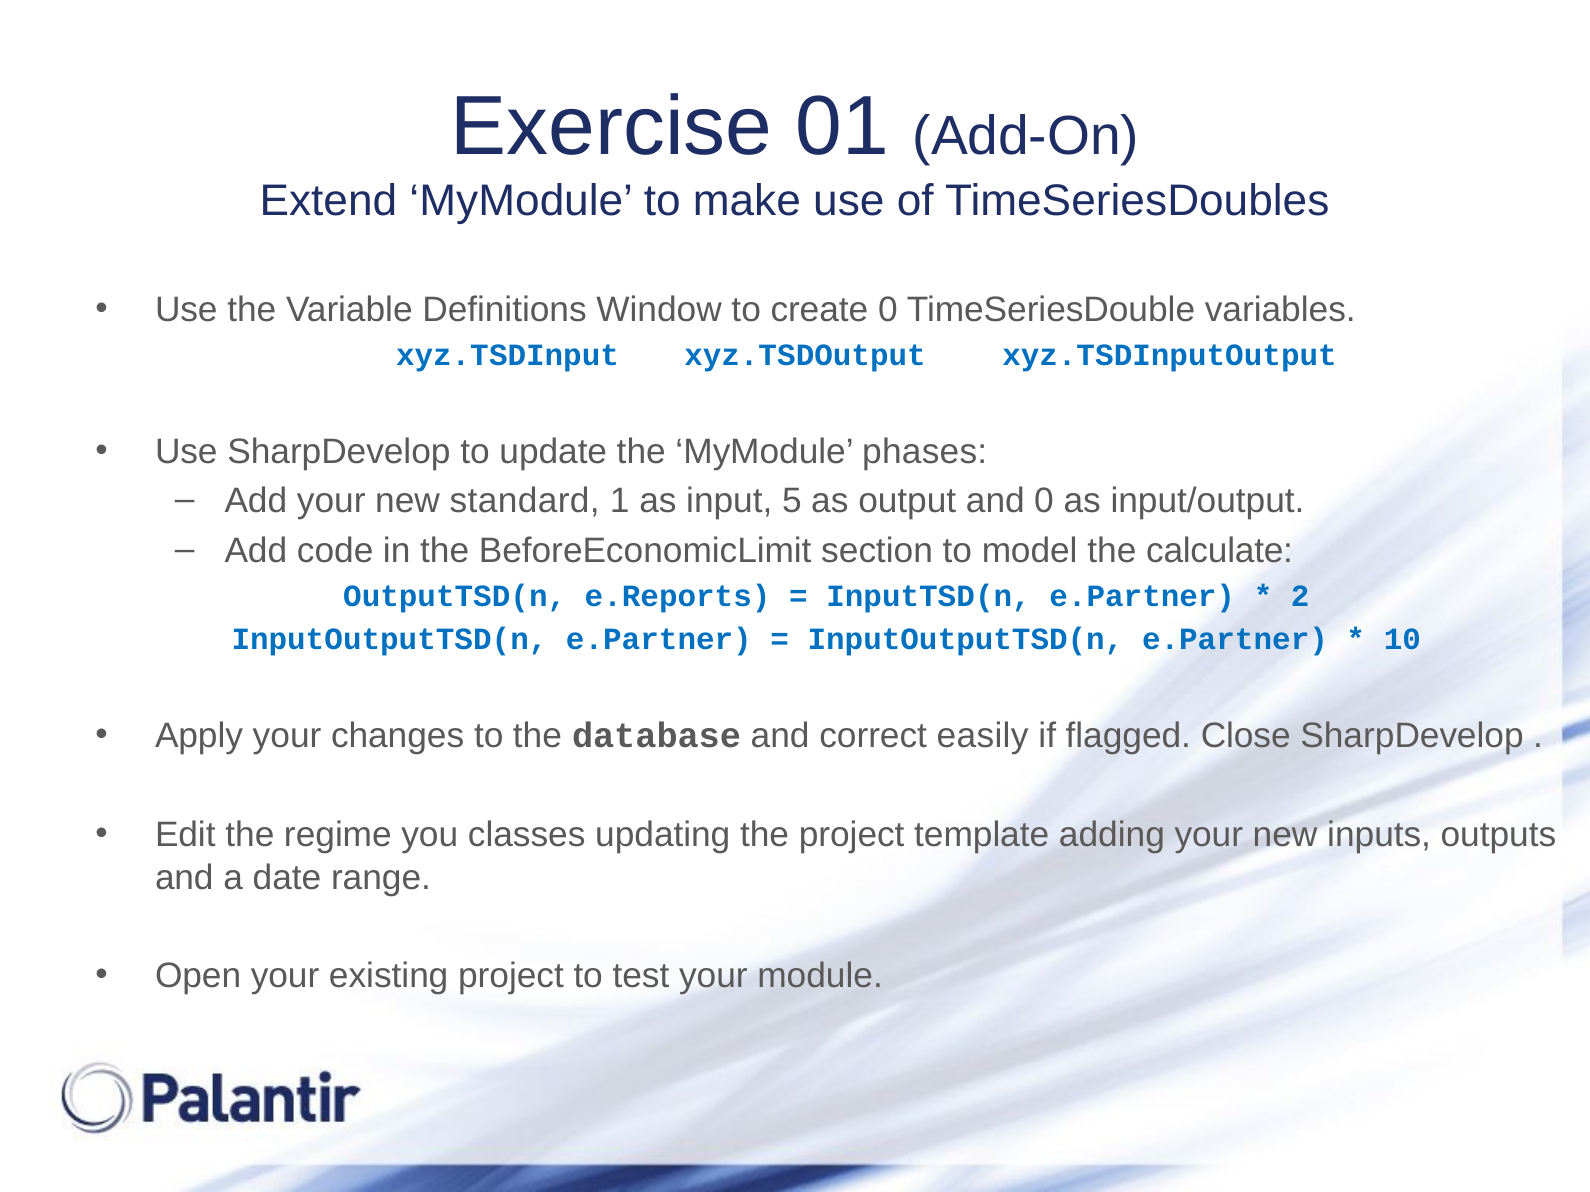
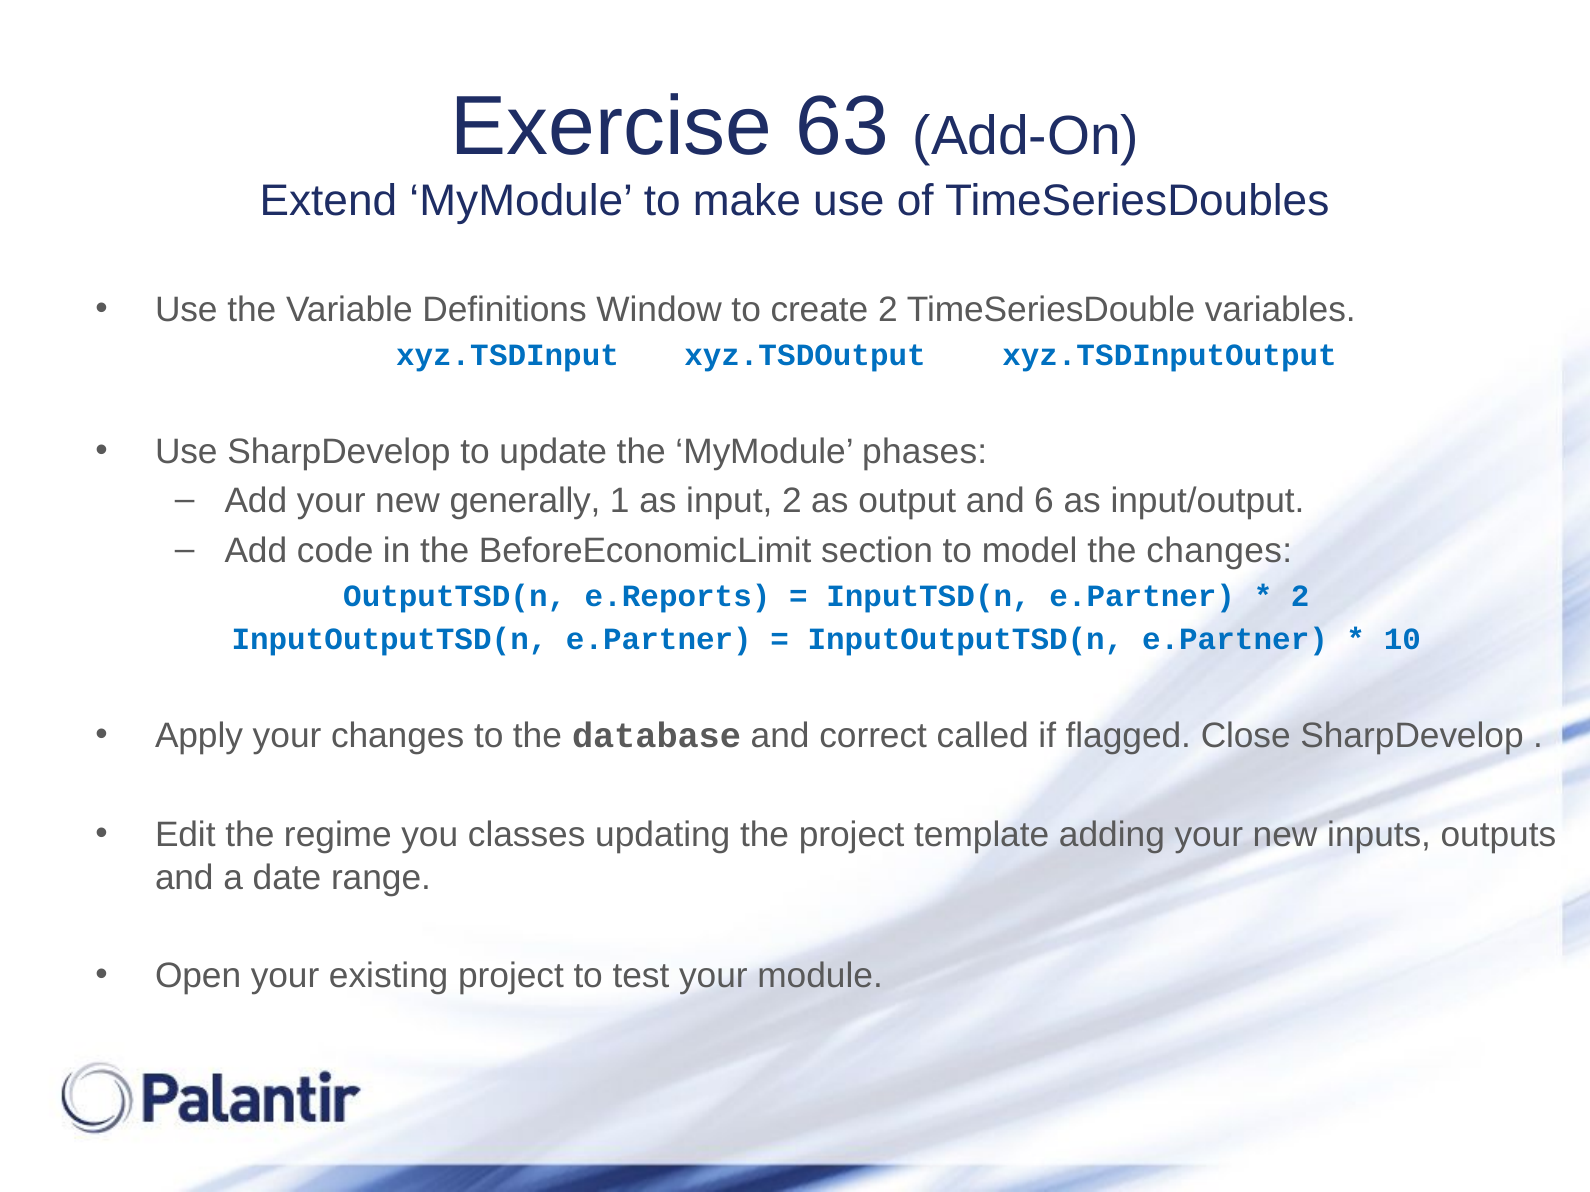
01: 01 -> 63
create 0: 0 -> 2
standard: standard -> generally
input 5: 5 -> 2
and 0: 0 -> 6
the calculate: calculate -> changes
easily: easily -> called
